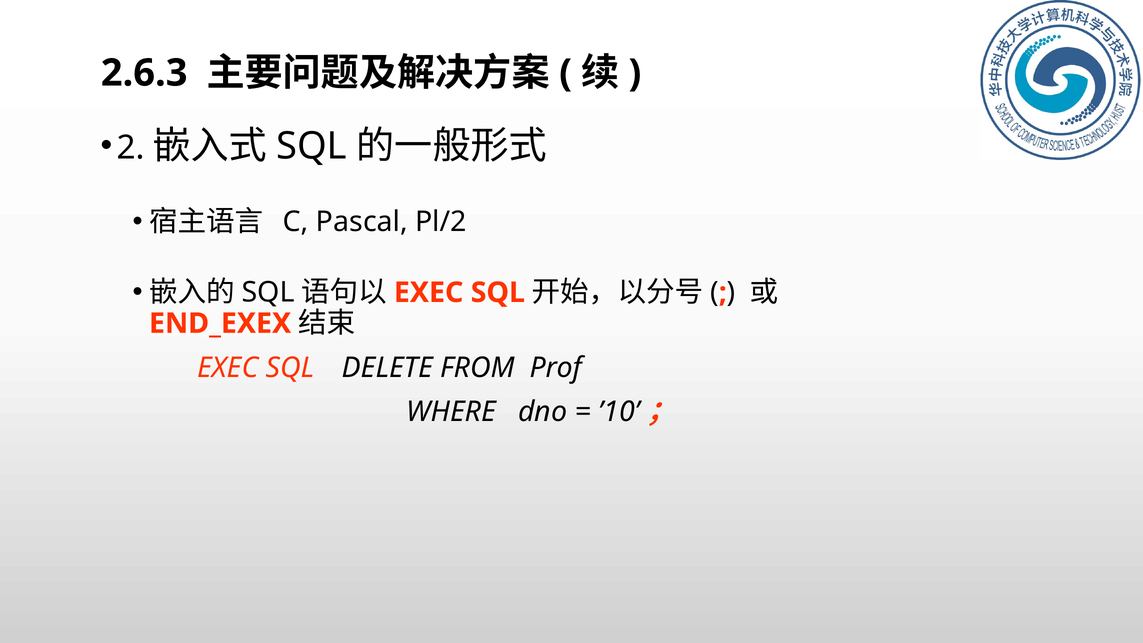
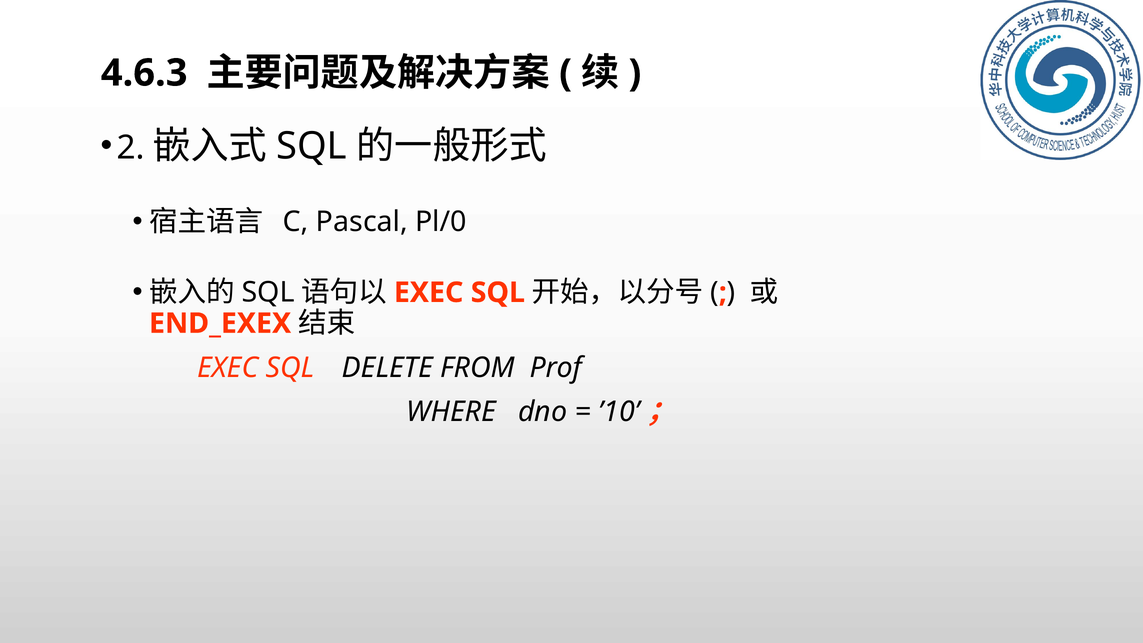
2.6.3: 2.6.3 -> 4.6.3
Pl/2: Pl/2 -> Pl/0
